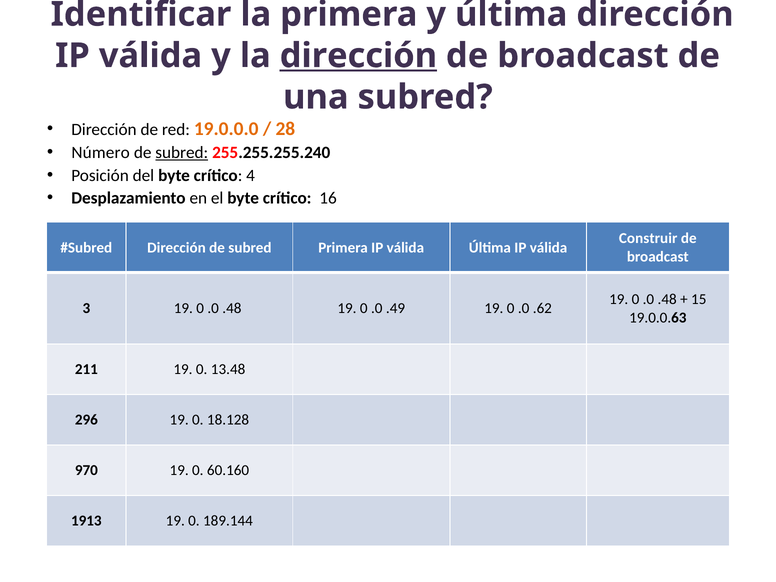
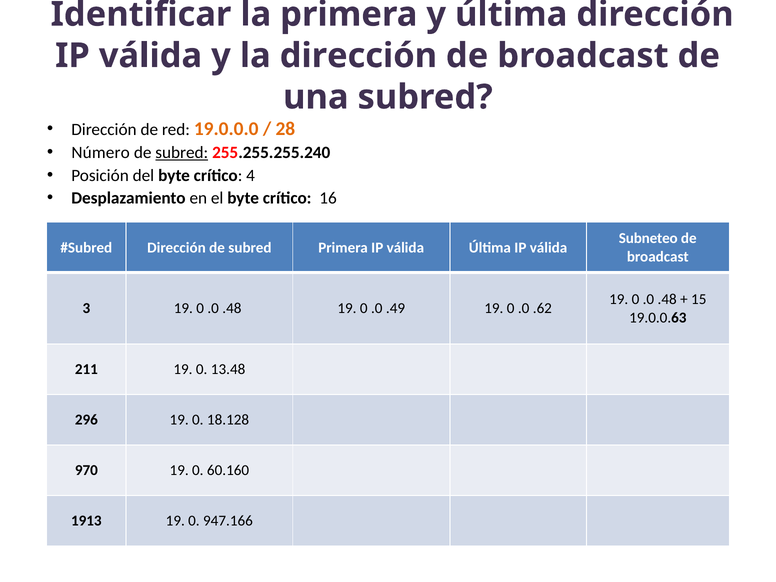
dirección at (358, 56) underline: present -> none
Construir: Construir -> Subneteo
189.144: 189.144 -> 947.166
